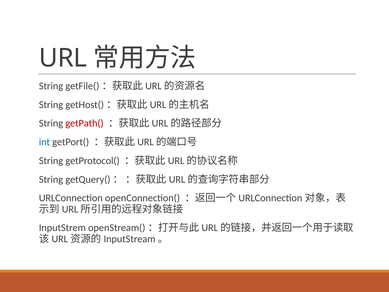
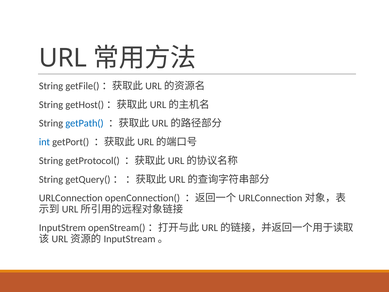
getPath( colour: red -> blue
